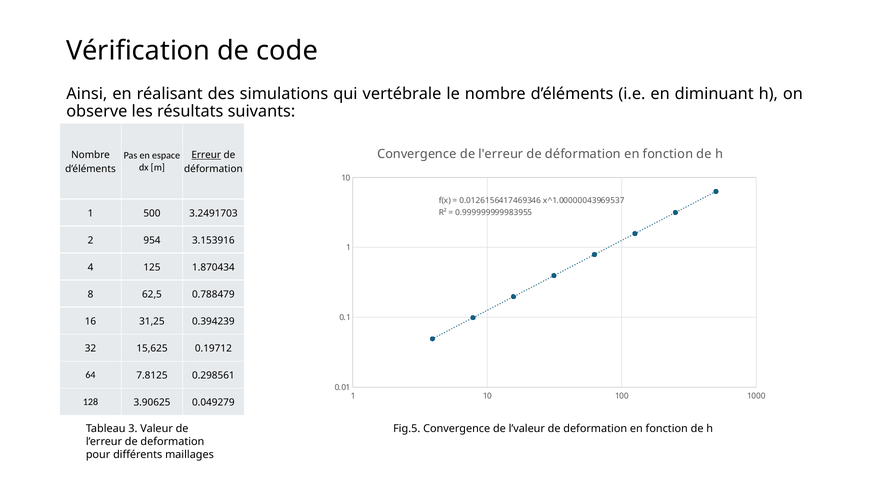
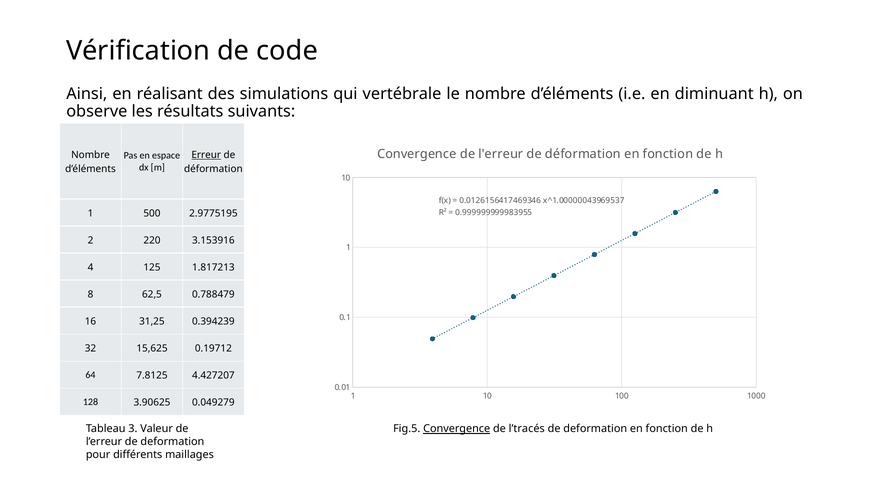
3.2491703: 3.2491703 -> 2.9775195
954: 954 -> 220
1.870434: 1.870434 -> 1.817213
0.298561: 0.298561 -> 4.427207
Convergence at (457, 429) underline: none -> present
l’valeur: l’valeur -> l’tracés
